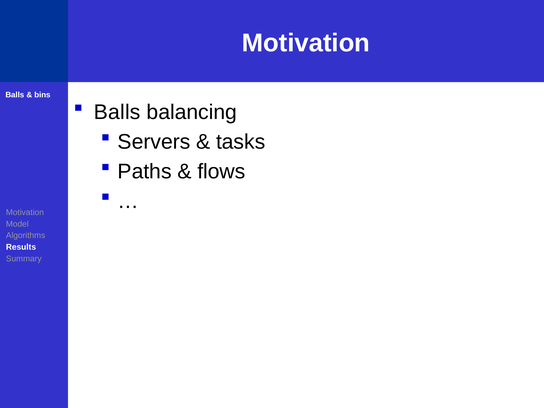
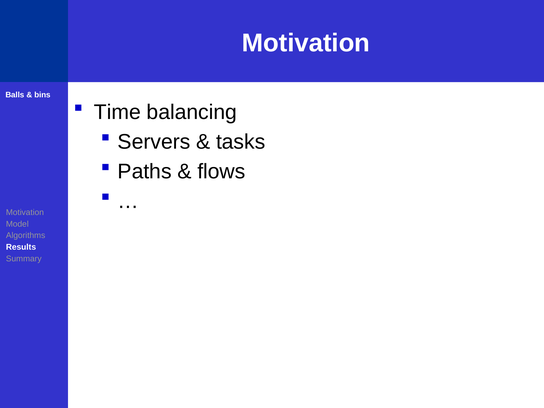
Balls at (117, 112): Balls -> Time
